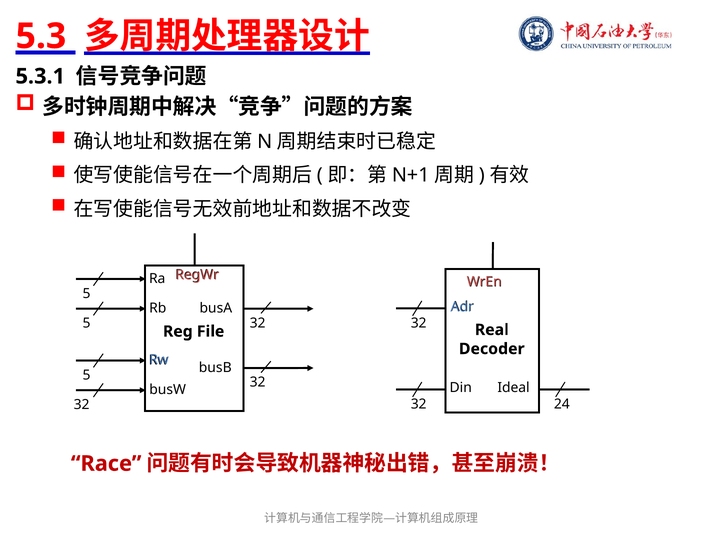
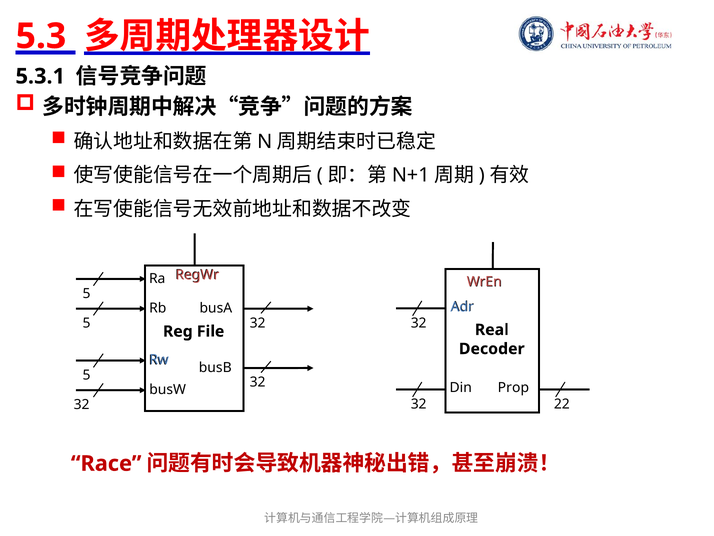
Ideal: Ideal -> Prop
24: 24 -> 22
